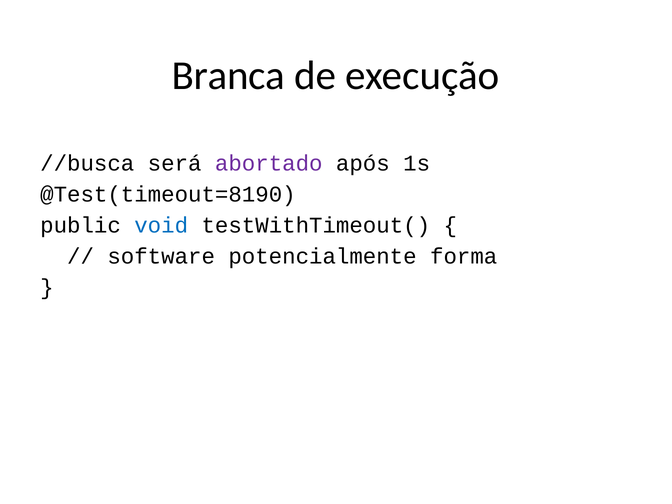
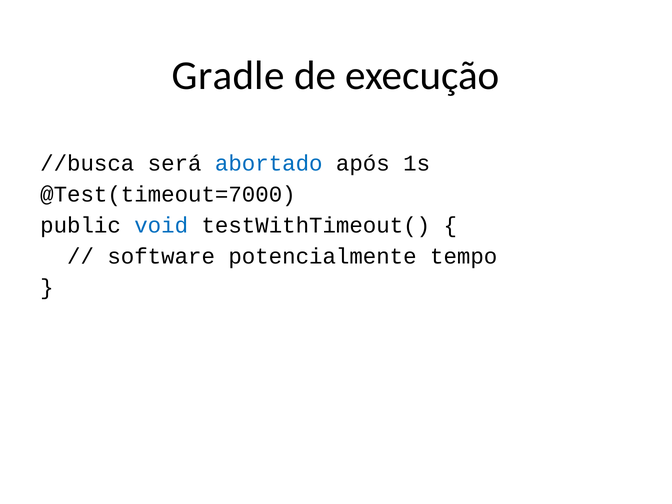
Branca: Branca -> Gradle
abortado colour: purple -> blue
@Test(timeout=8190: @Test(timeout=8190 -> @Test(timeout=7000
forma: forma -> tempo
